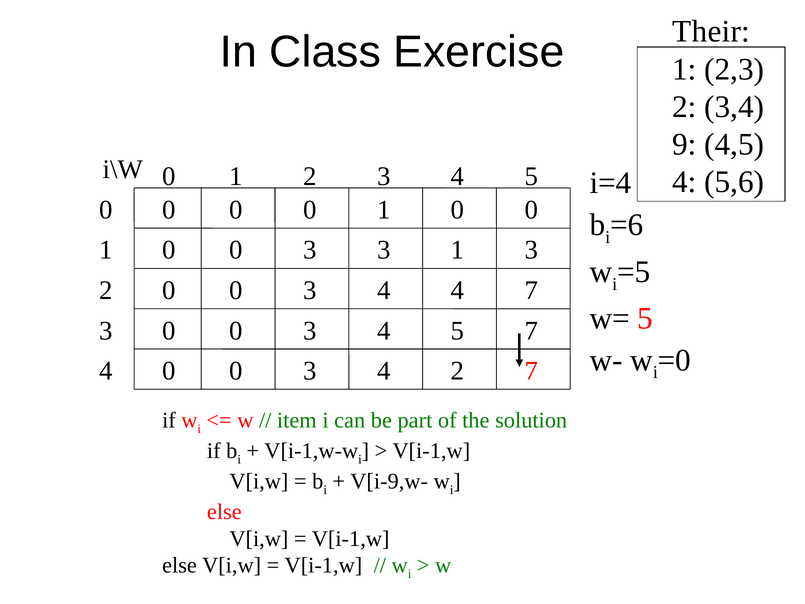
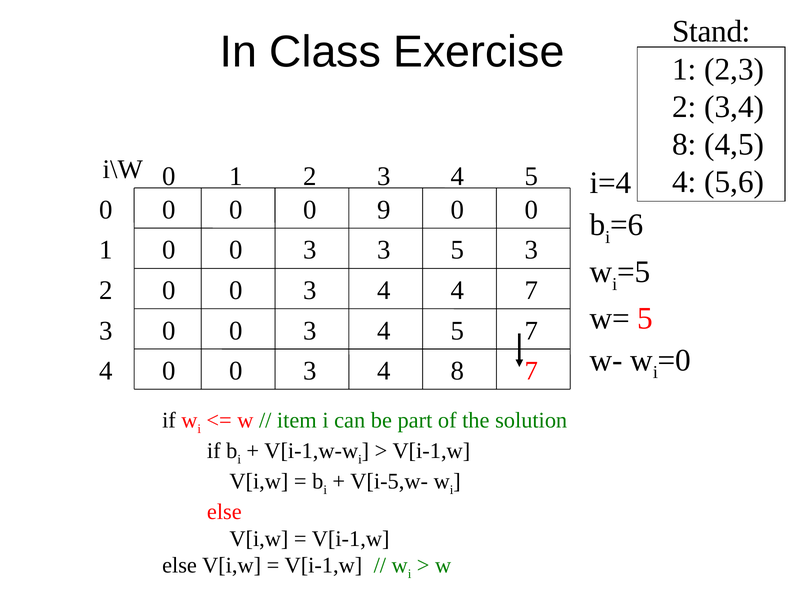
Their: Their -> Stand
9 at (684, 144): 9 -> 8
1 at (384, 210): 1 -> 9
3 1: 1 -> 5
4 2: 2 -> 8
V[i-9,w-: V[i-9,w- -> V[i-5,w-
